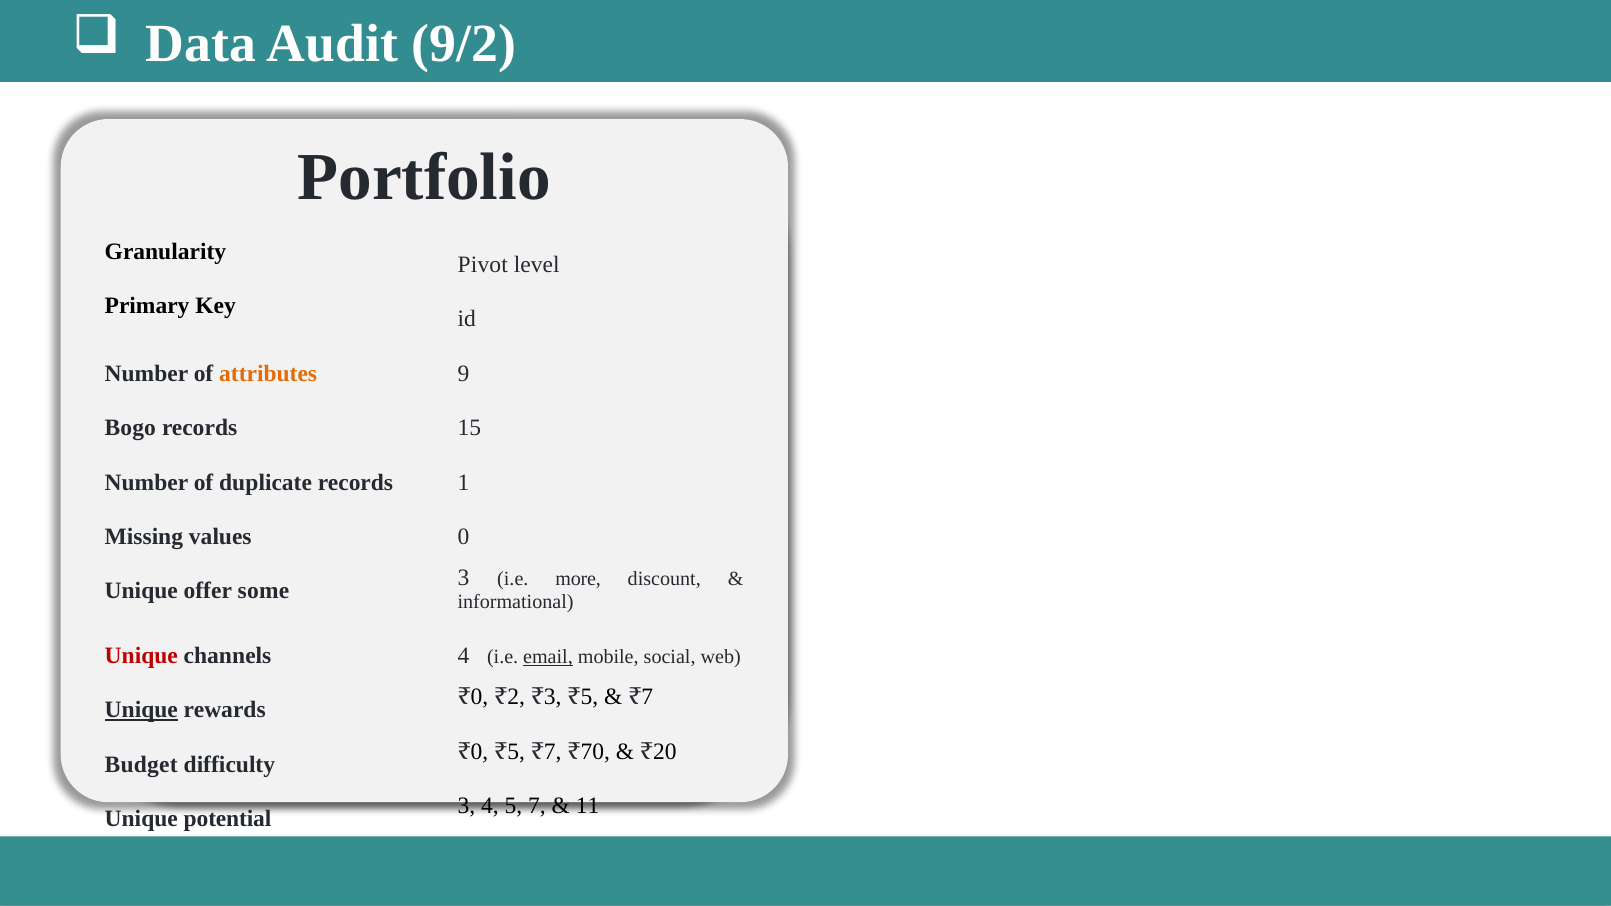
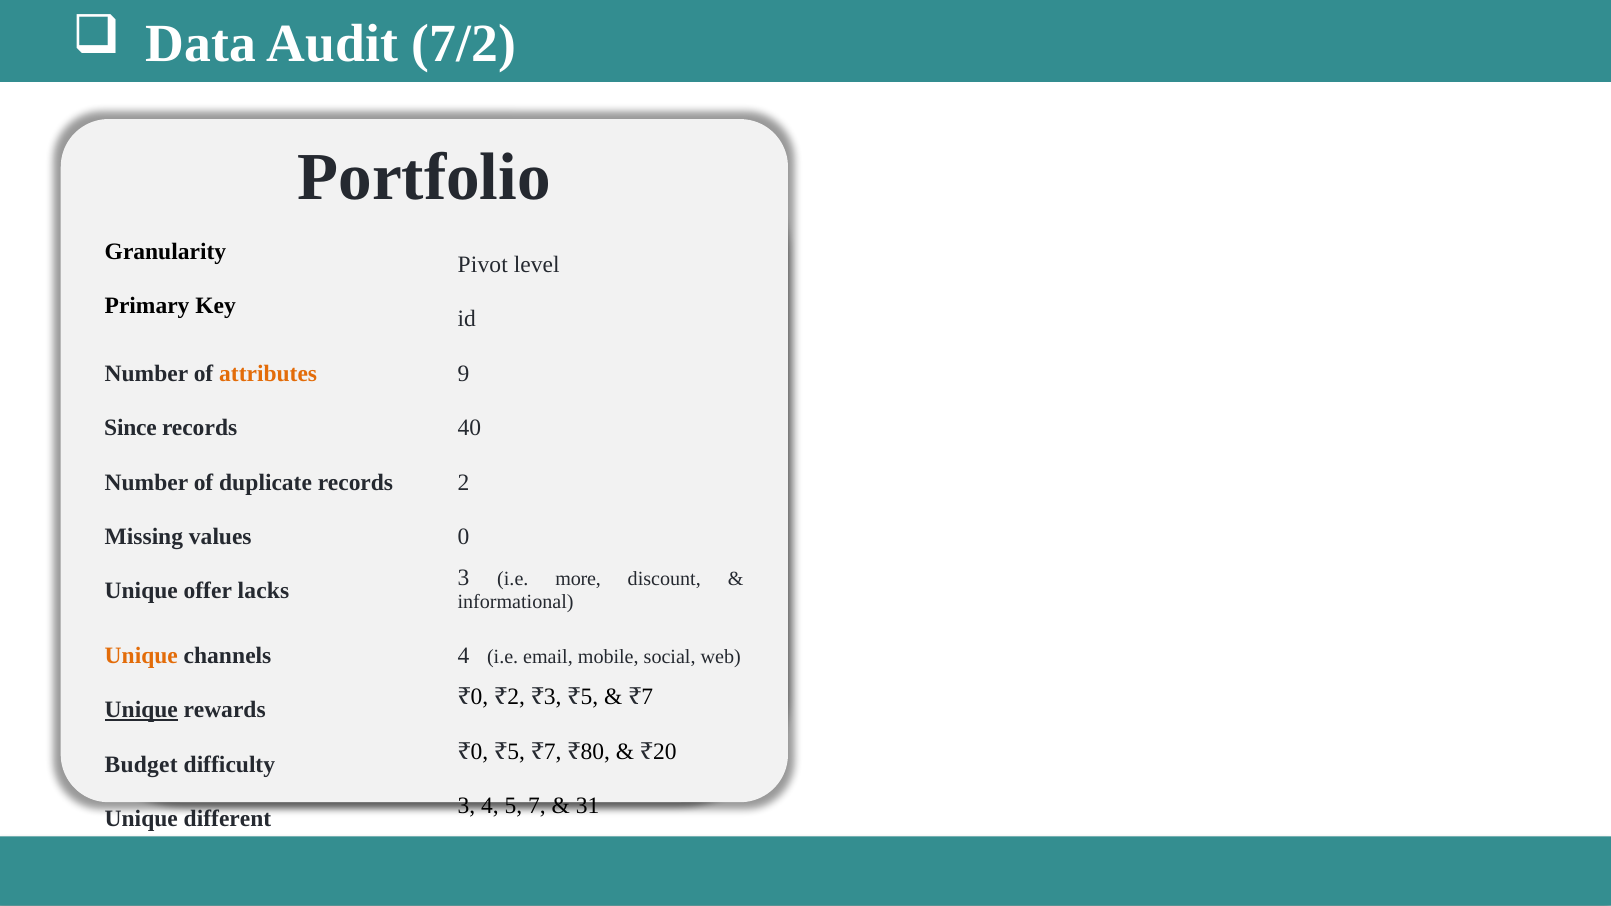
9/2: 9/2 -> 7/2
Bogo: Bogo -> Since
15: 15 -> 40
records 1: 1 -> 2
some: some -> lacks
Unique at (141, 656) colour: red -> orange
email underline: present -> none
70: 70 -> 80
11: 11 -> 31
potential: potential -> different
